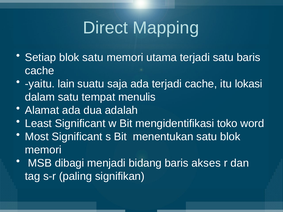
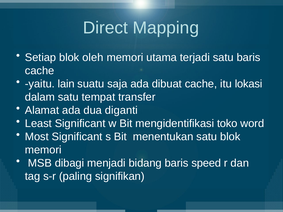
blok satu: satu -> oleh
ada terjadi: terjadi -> dibuat
menulis: menulis -> transfer
adalah: adalah -> diganti
akses: akses -> speed
